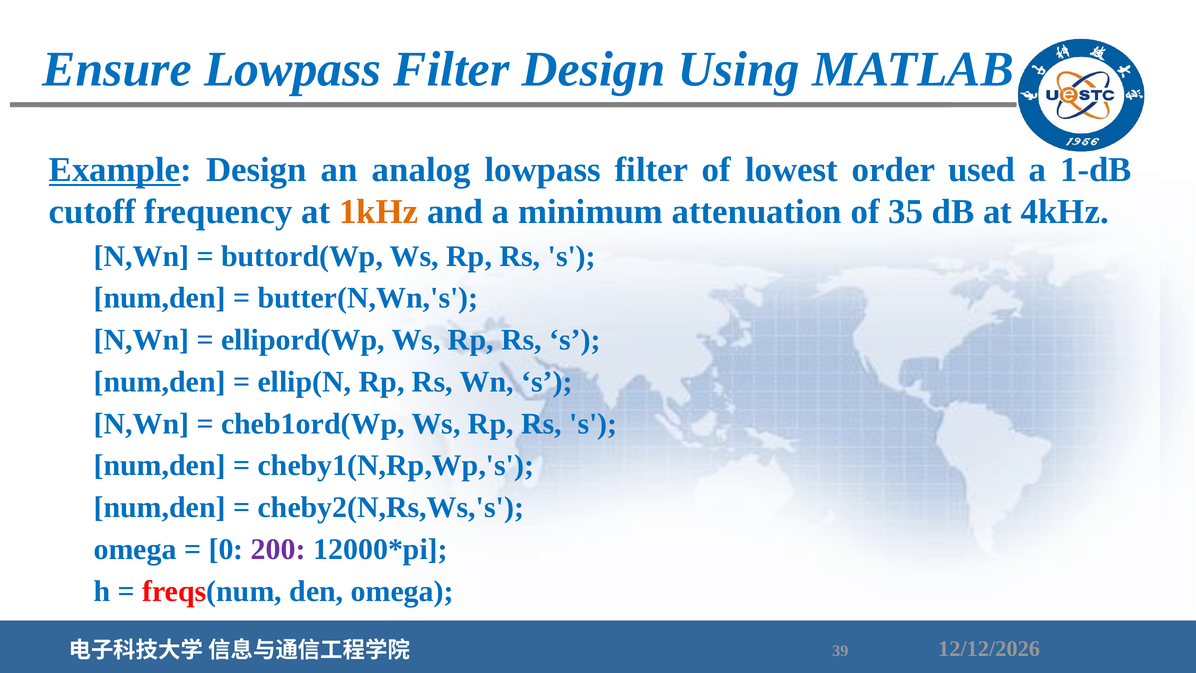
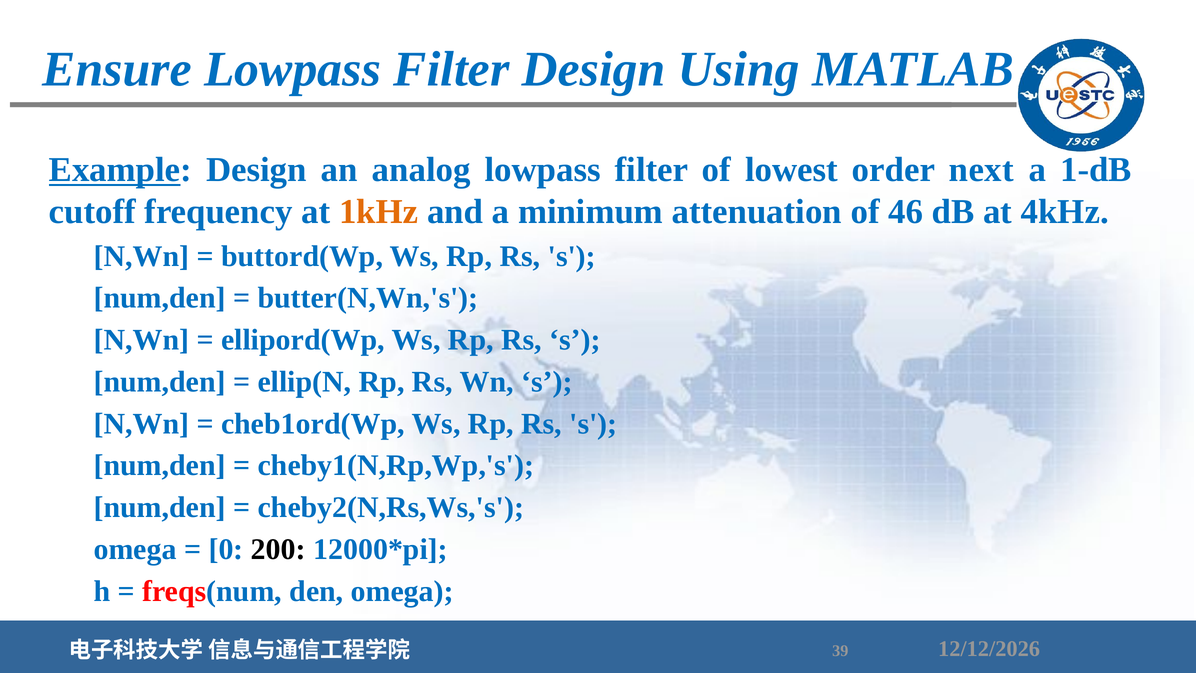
used: used -> next
35: 35 -> 46
200 colour: purple -> black
